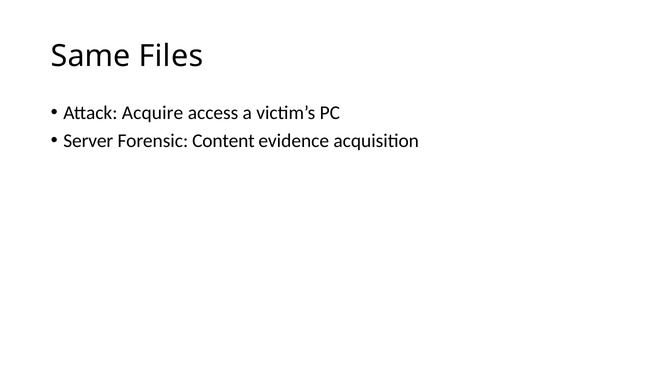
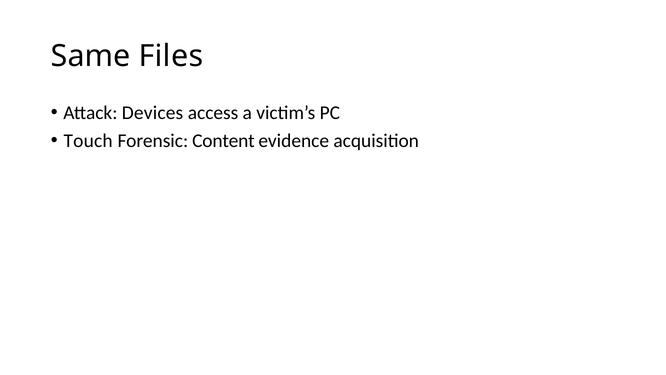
Acquire: Acquire -> Devices
Server: Server -> Touch
